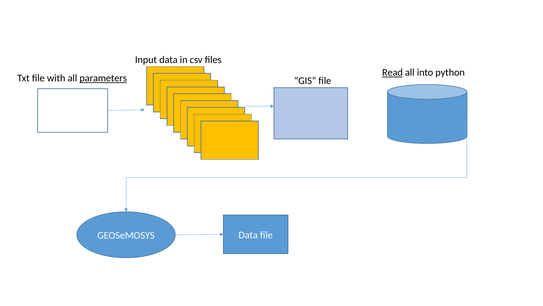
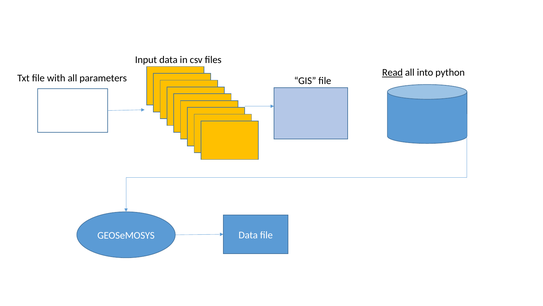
parameters underline: present -> none
